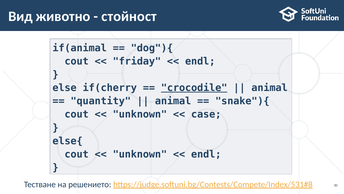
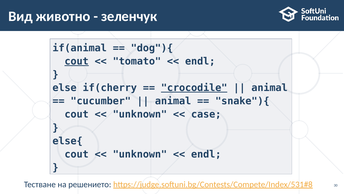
стойност: стойност -> зеленчук
cout at (77, 61) underline: none -> present
friday: friday -> tomato
quantity: quantity -> cucumber
